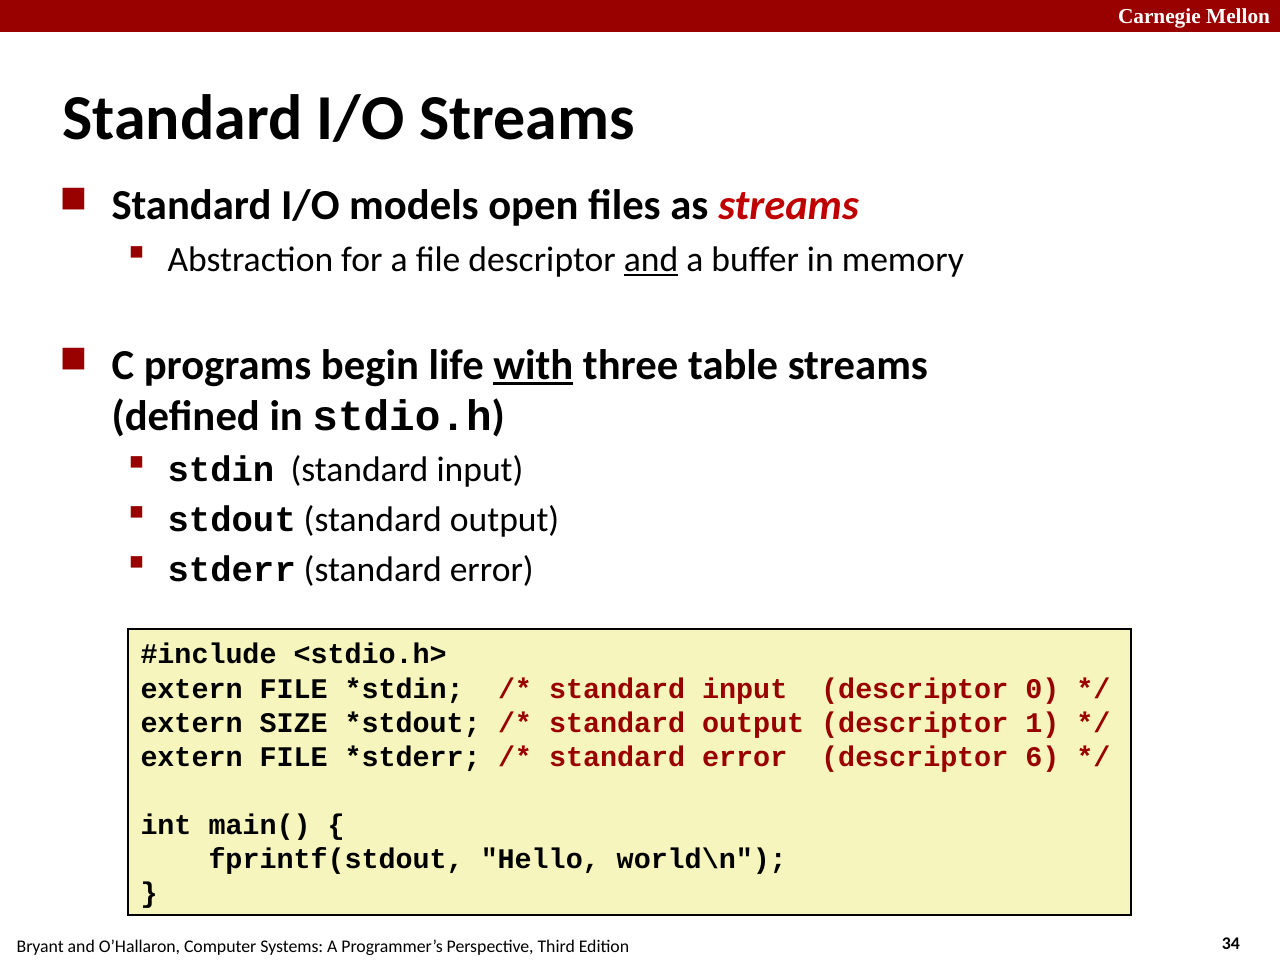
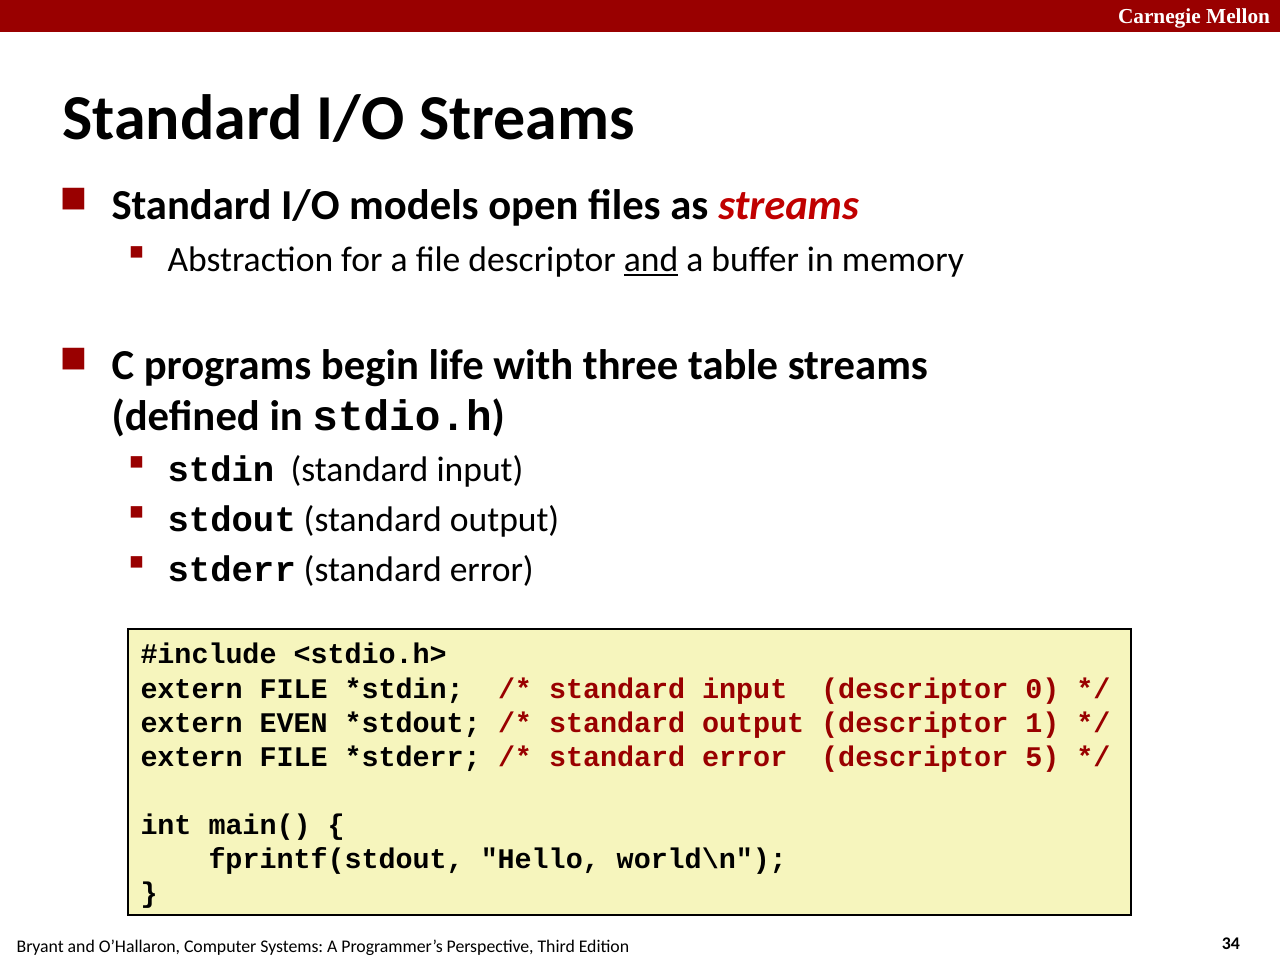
with underline: present -> none
SIZE: SIZE -> EVEN
6: 6 -> 5
